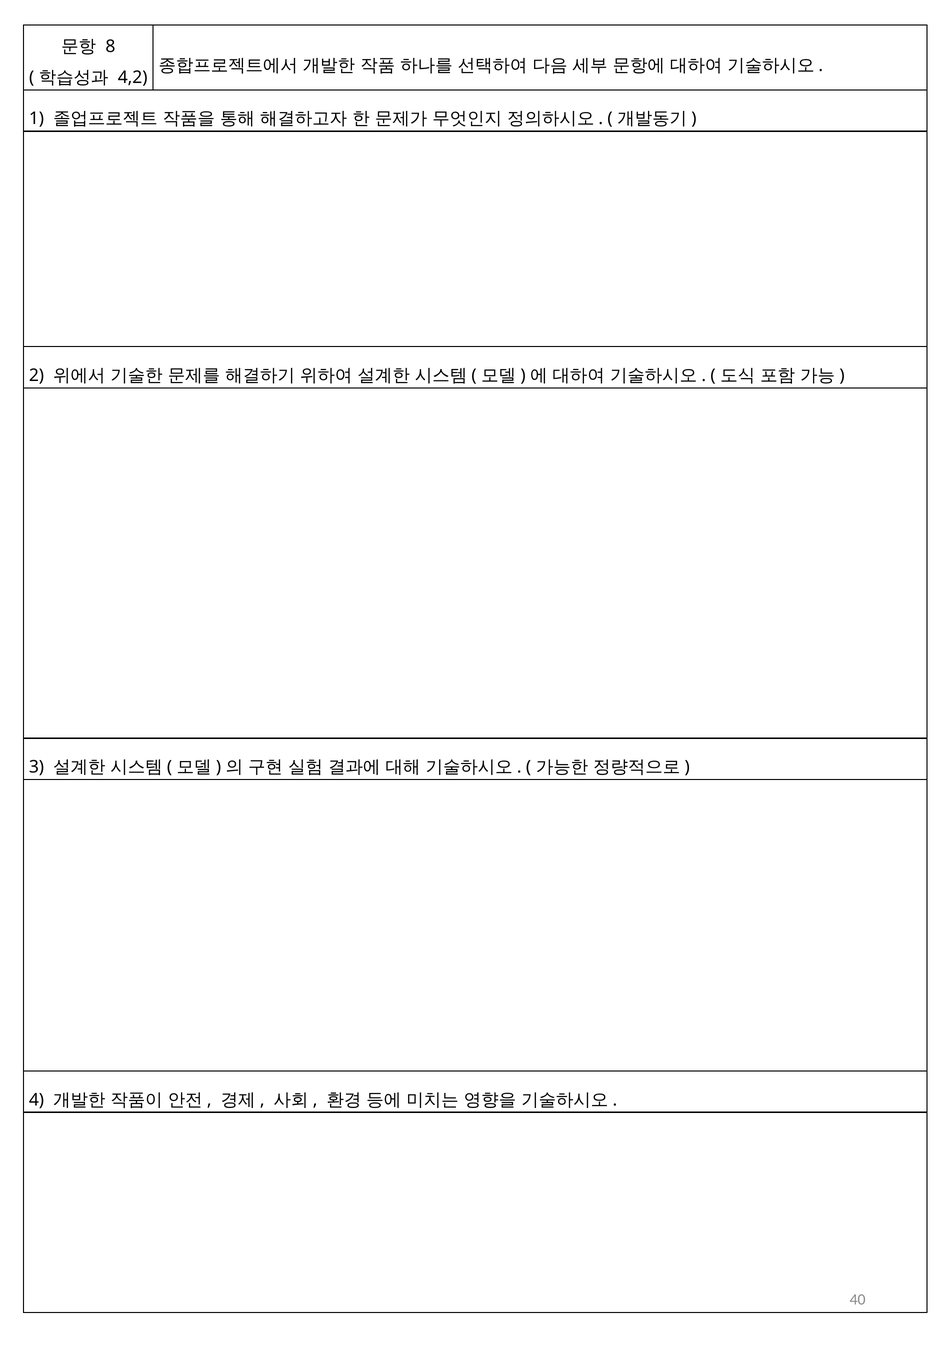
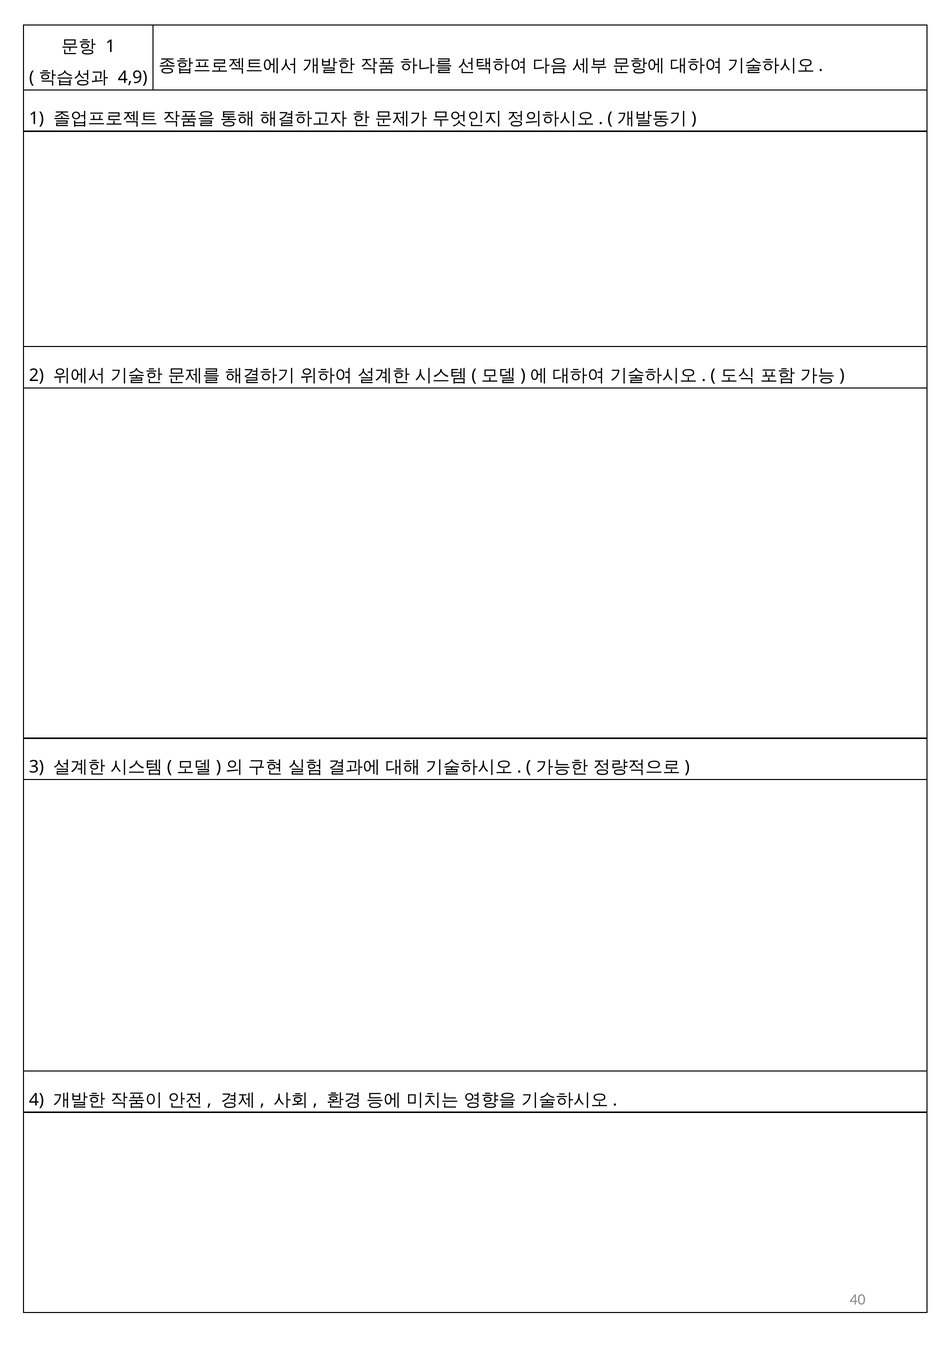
8 at (110, 46): 8 -> 1
4,2: 4,2 -> 4,9
